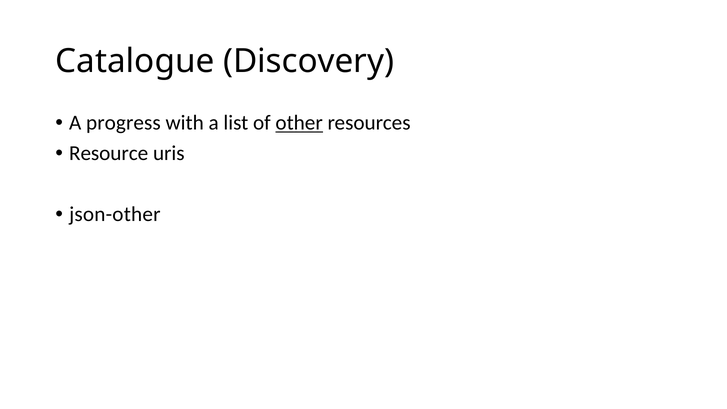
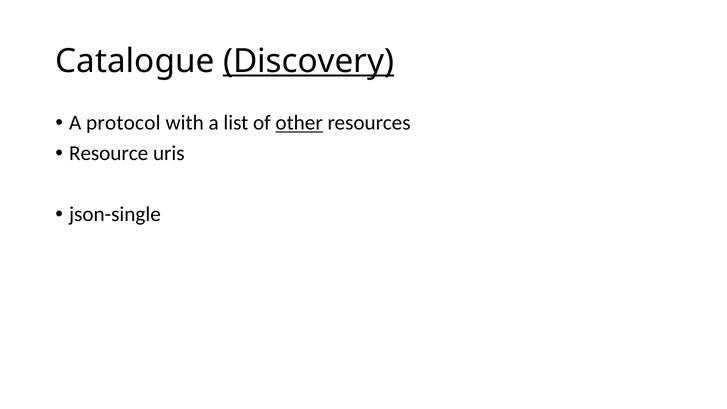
Discovery underline: none -> present
progress: progress -> protocol
json-other: json-other -> json-single
